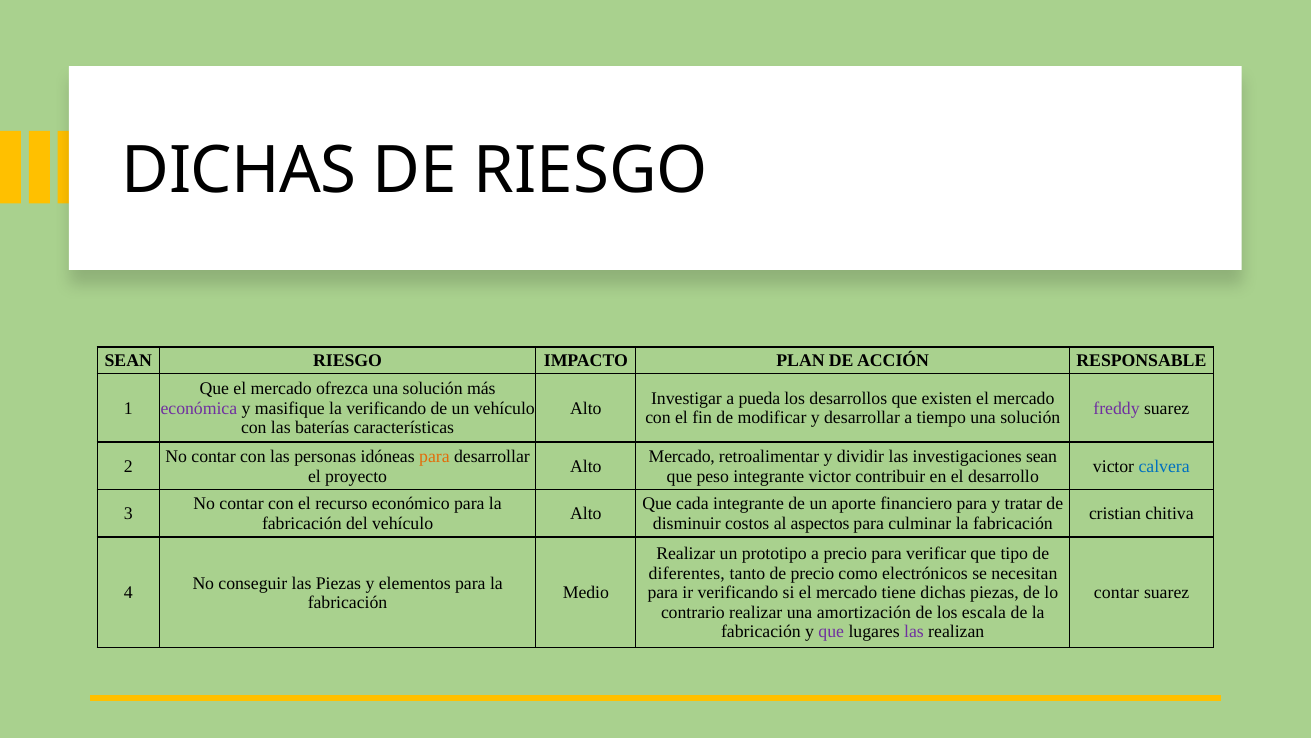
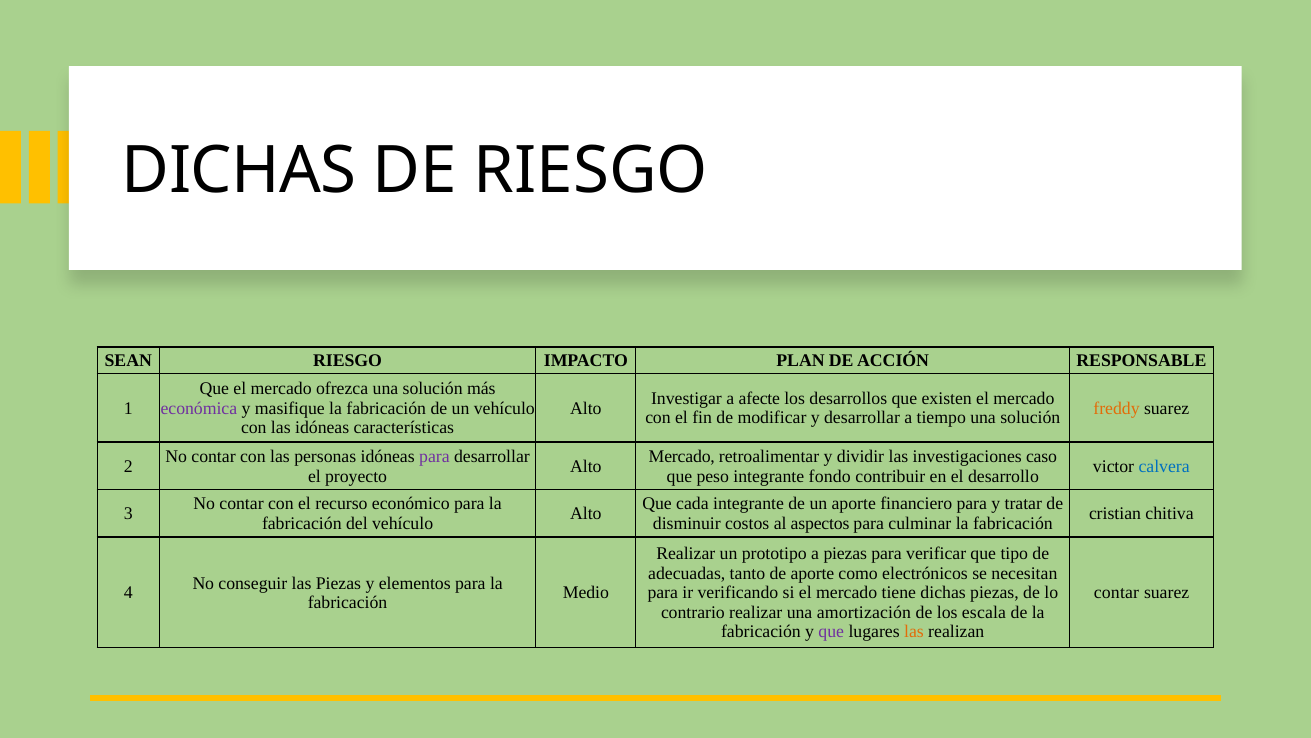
pueda: pueda -> afecte
masifique la verificando: verificando -> fabricación
freddy colour: purple -> orange
las baterías: baterías -> idóneas
para at (434, 456) colour: orange -> purple
investigaciones sean: sean -> caso
integrante victor: victor -> fondo
a precio: precio -> piezas
diferentes: diferentes -> adecuadas
de precio: precio -> aporte
las at (914, 632) colour: purple -> orange
